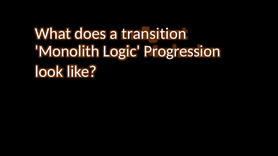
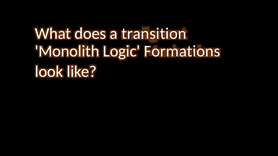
Progression: Progression -> Formations
